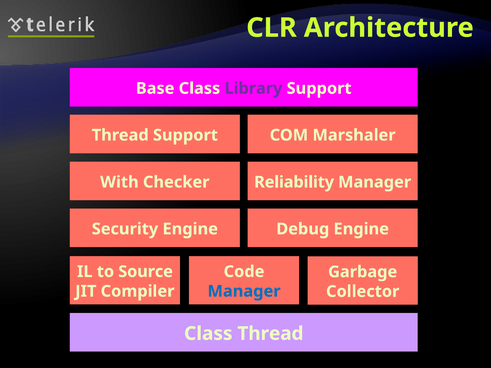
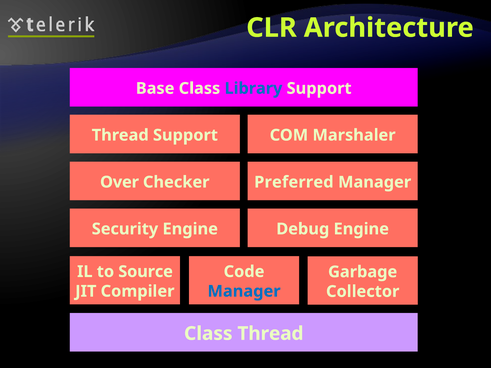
Library colour: purple -> blue
With: With -> Over
Reliability: Reliability -> Preferred
